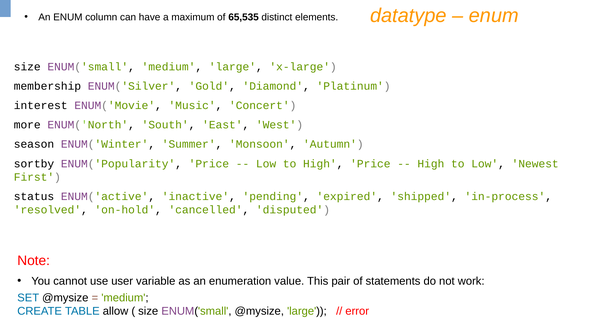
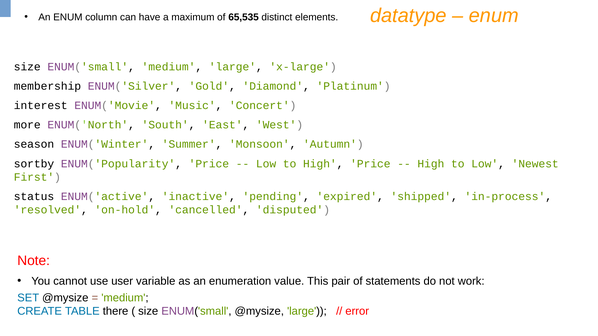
allow: allow -> there
